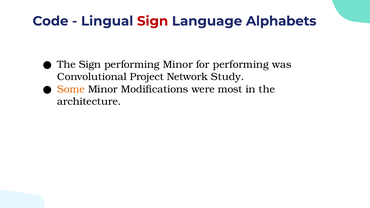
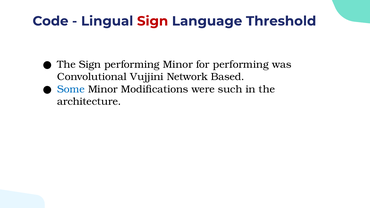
Alphabets: Alphabets -> Threshold
Project: Project -> Vujjini
Study: Study -> Based
Some colour: orange -> blue
most: most -> such
